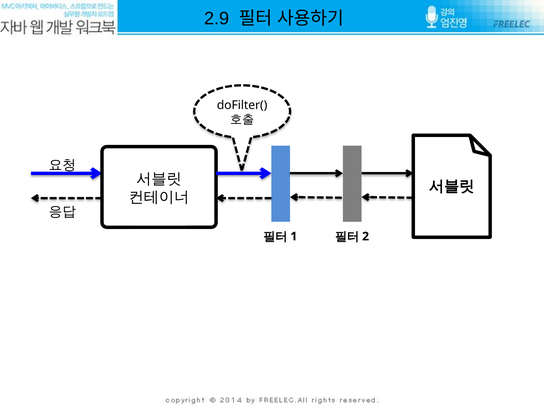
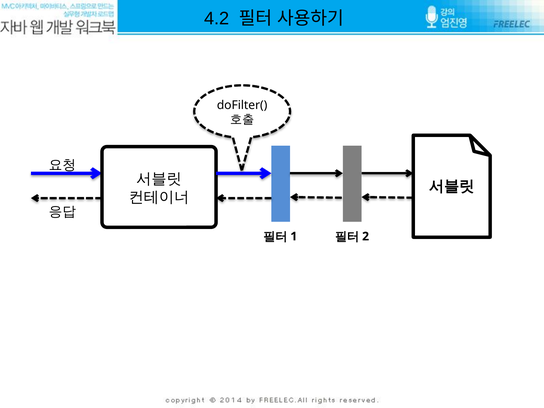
2.9: 2.9 -> 4.2
